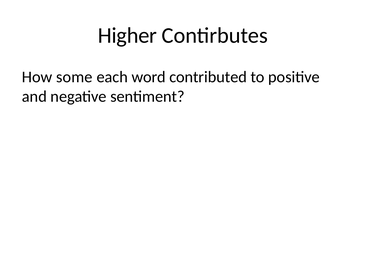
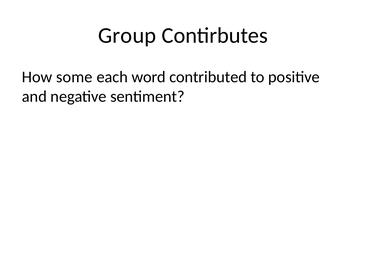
Higher: Higher -> Group
